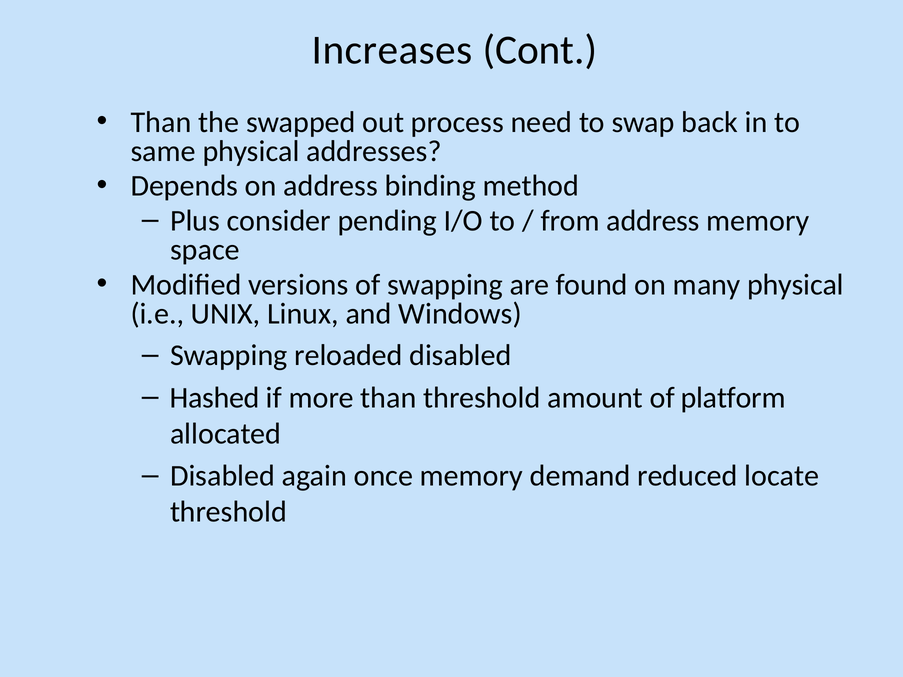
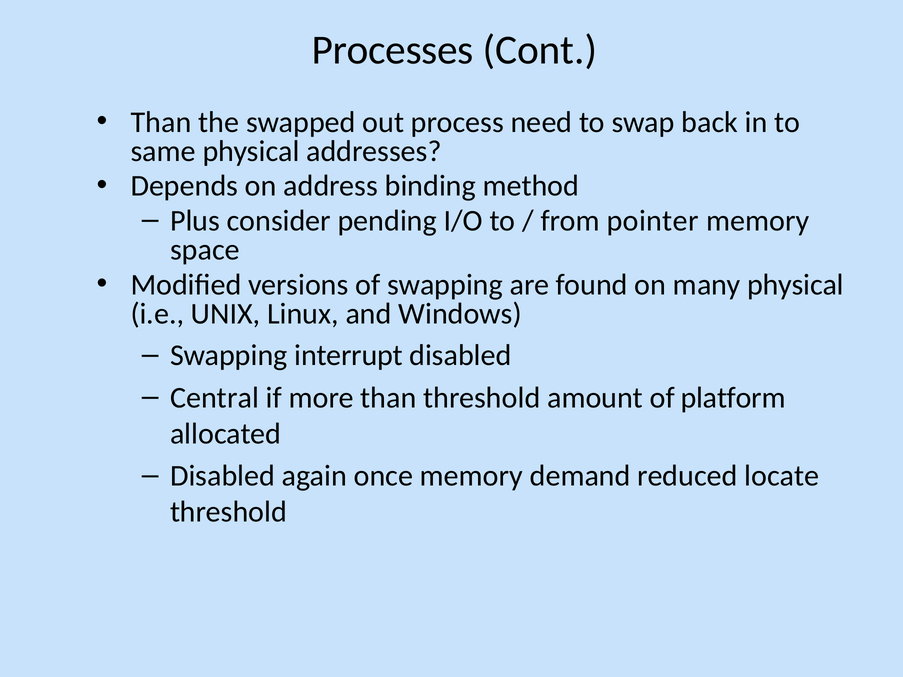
Increases: Increases -> Processes
from address: address -> pointer
reloaded: reloaded -> interrupt
Hashed: Hashed -> Central
